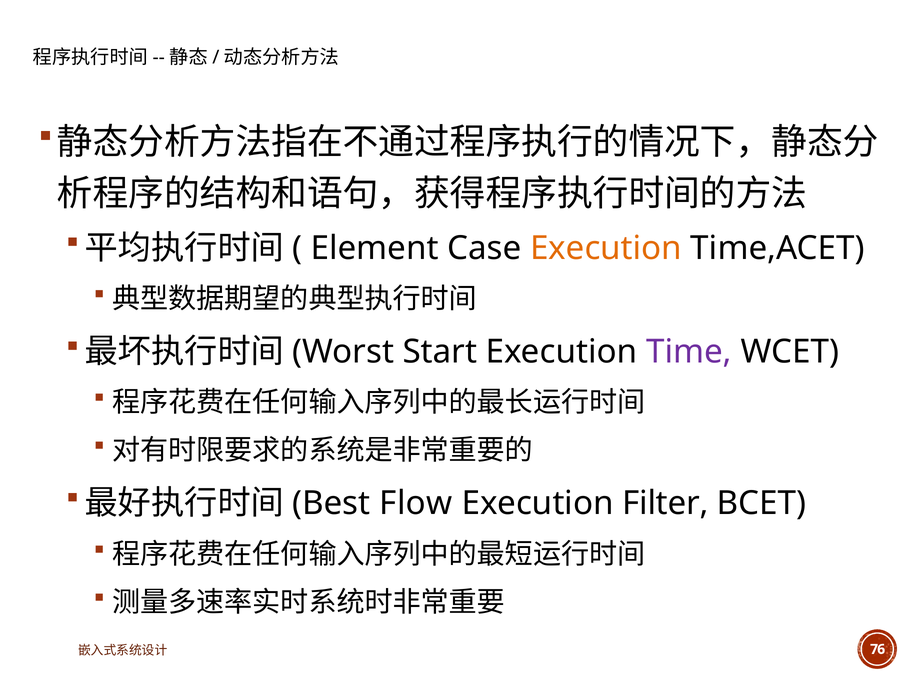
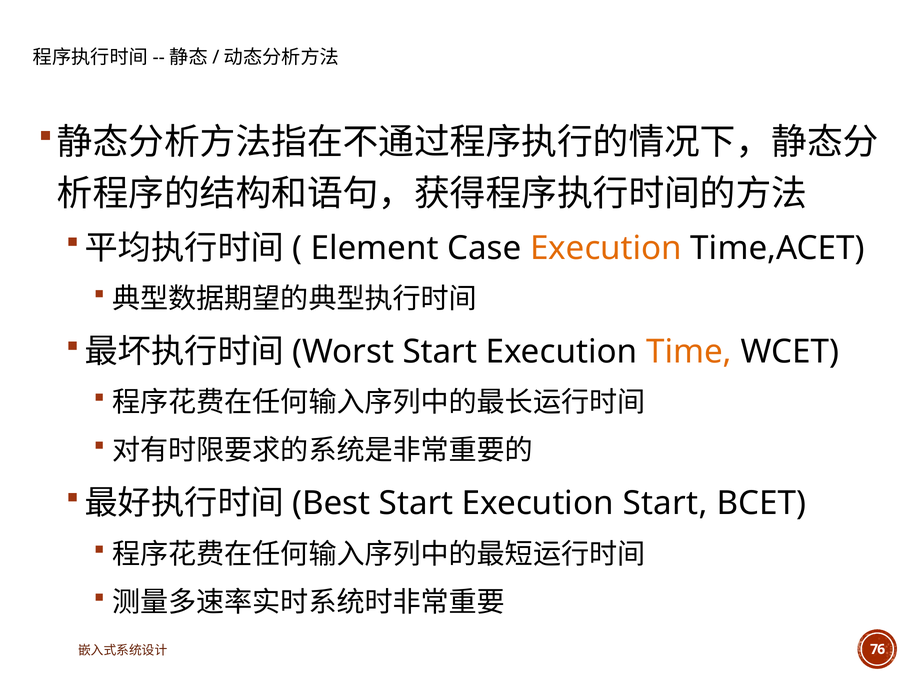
Time colour: purple -> orange
Flow at (416, 503): Flow -> Start
Execution Filter: Filter -> Start
